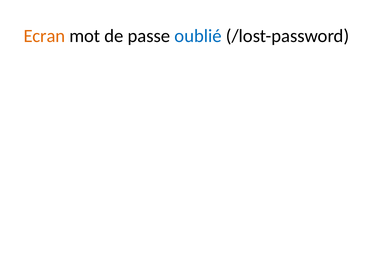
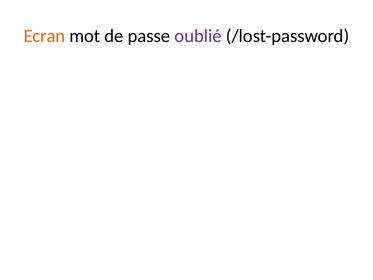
oublié colour: blue -> purple
